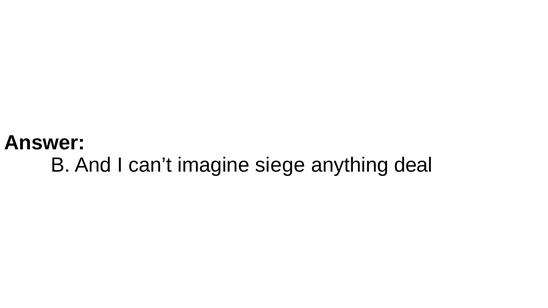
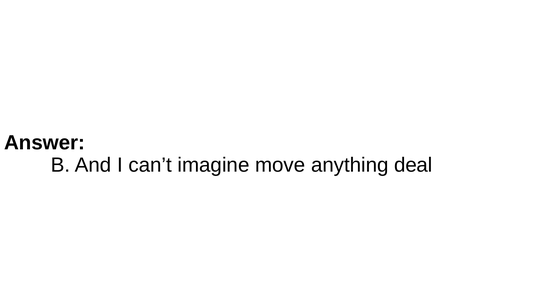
siege: siege -> move
